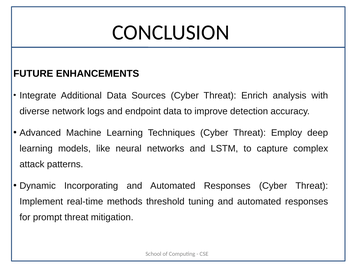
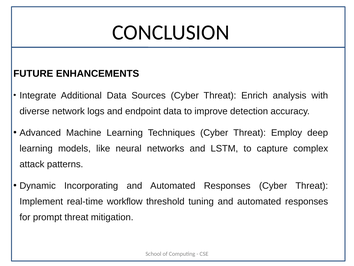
methods: methods -> workflow
